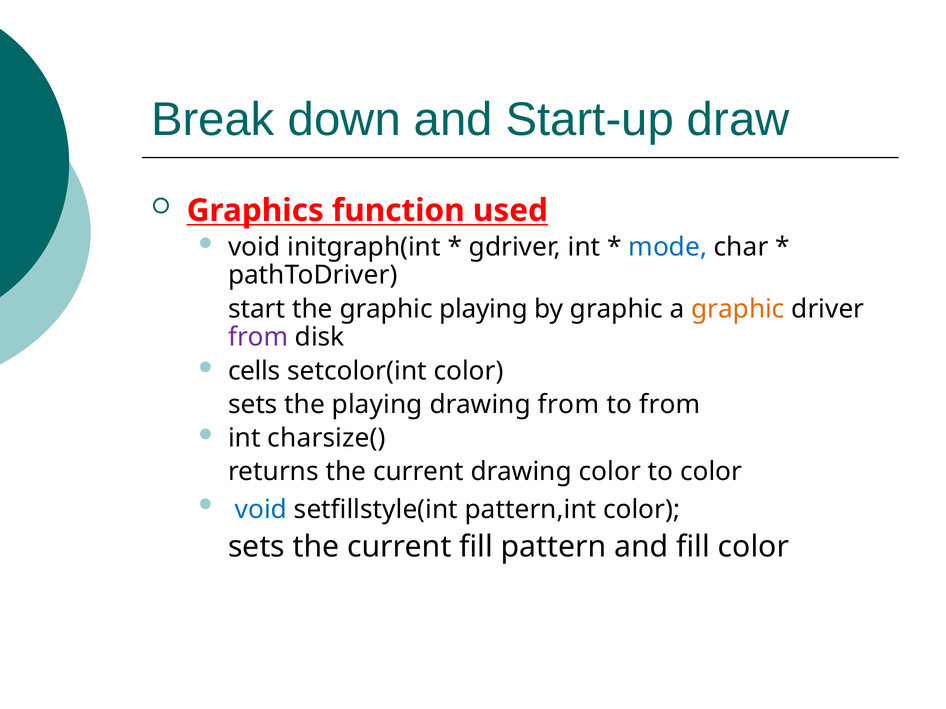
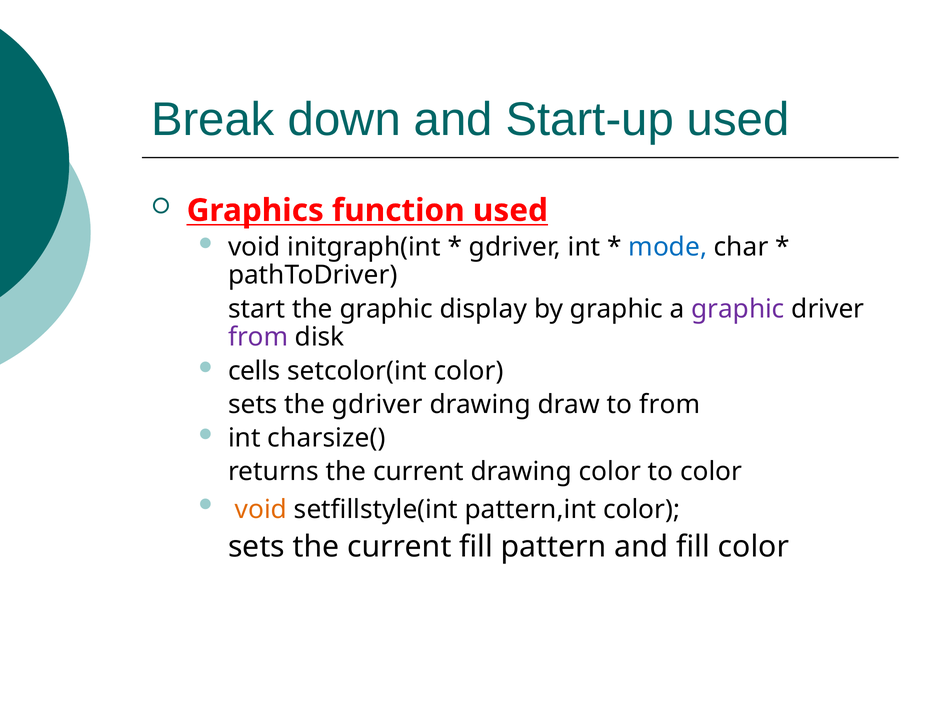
Start-up draw: draw -> used
graphic playing: playing -> display
graphic at (738, 309) colour: orange -> purple
the playing: playing -> gdriver
drawing from: from -> draw
void at (261, 510) colour: blue -> orange
